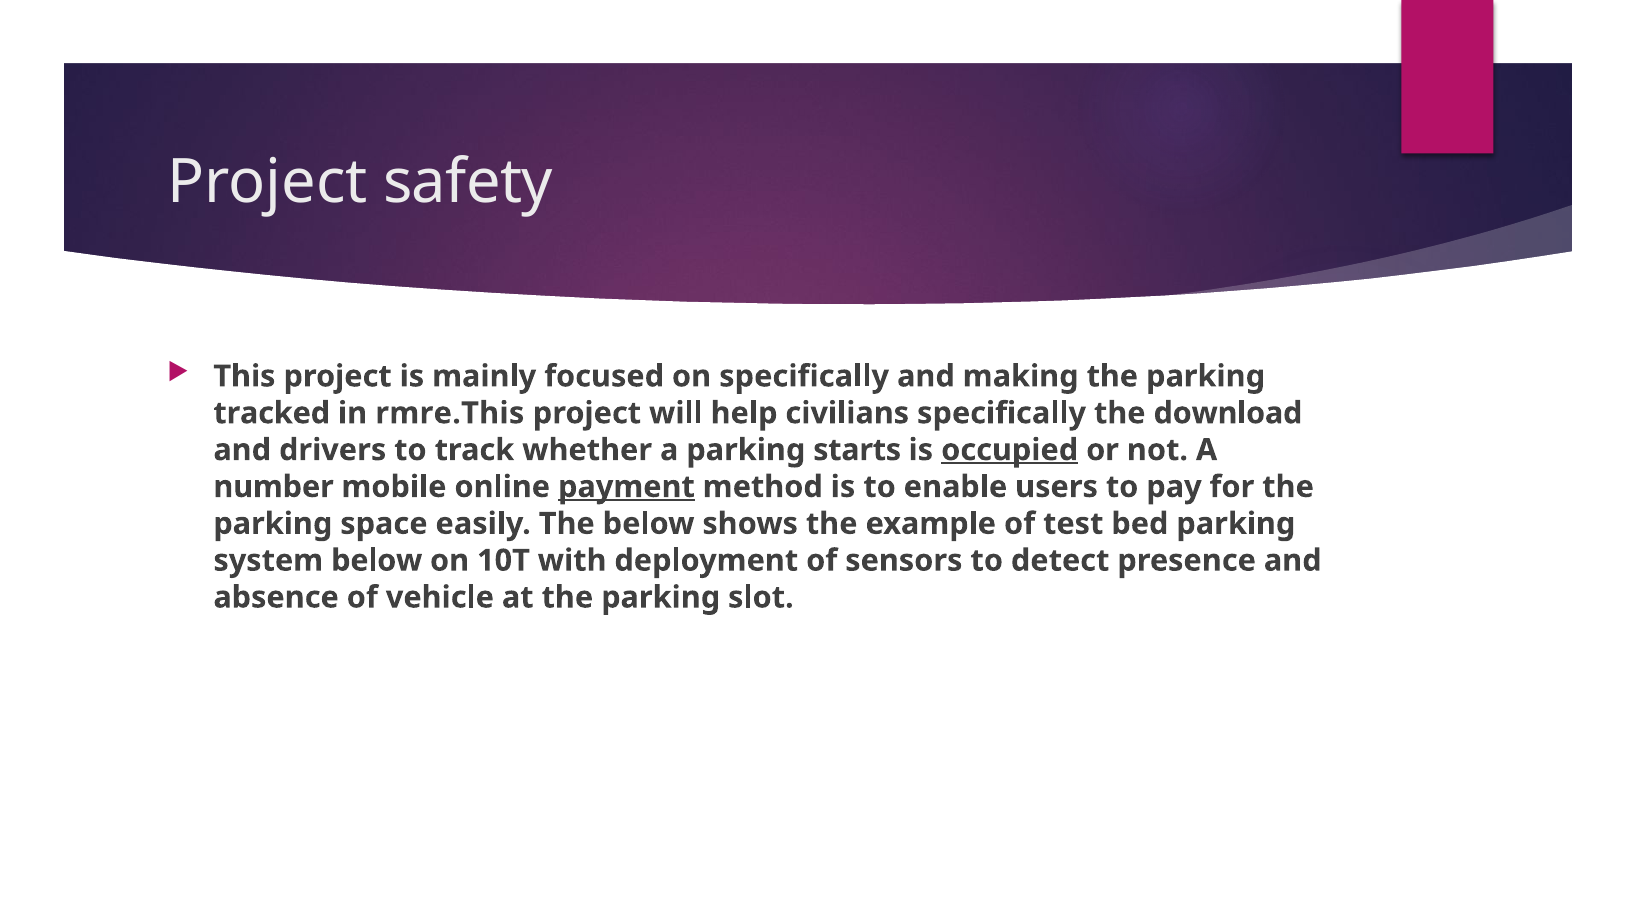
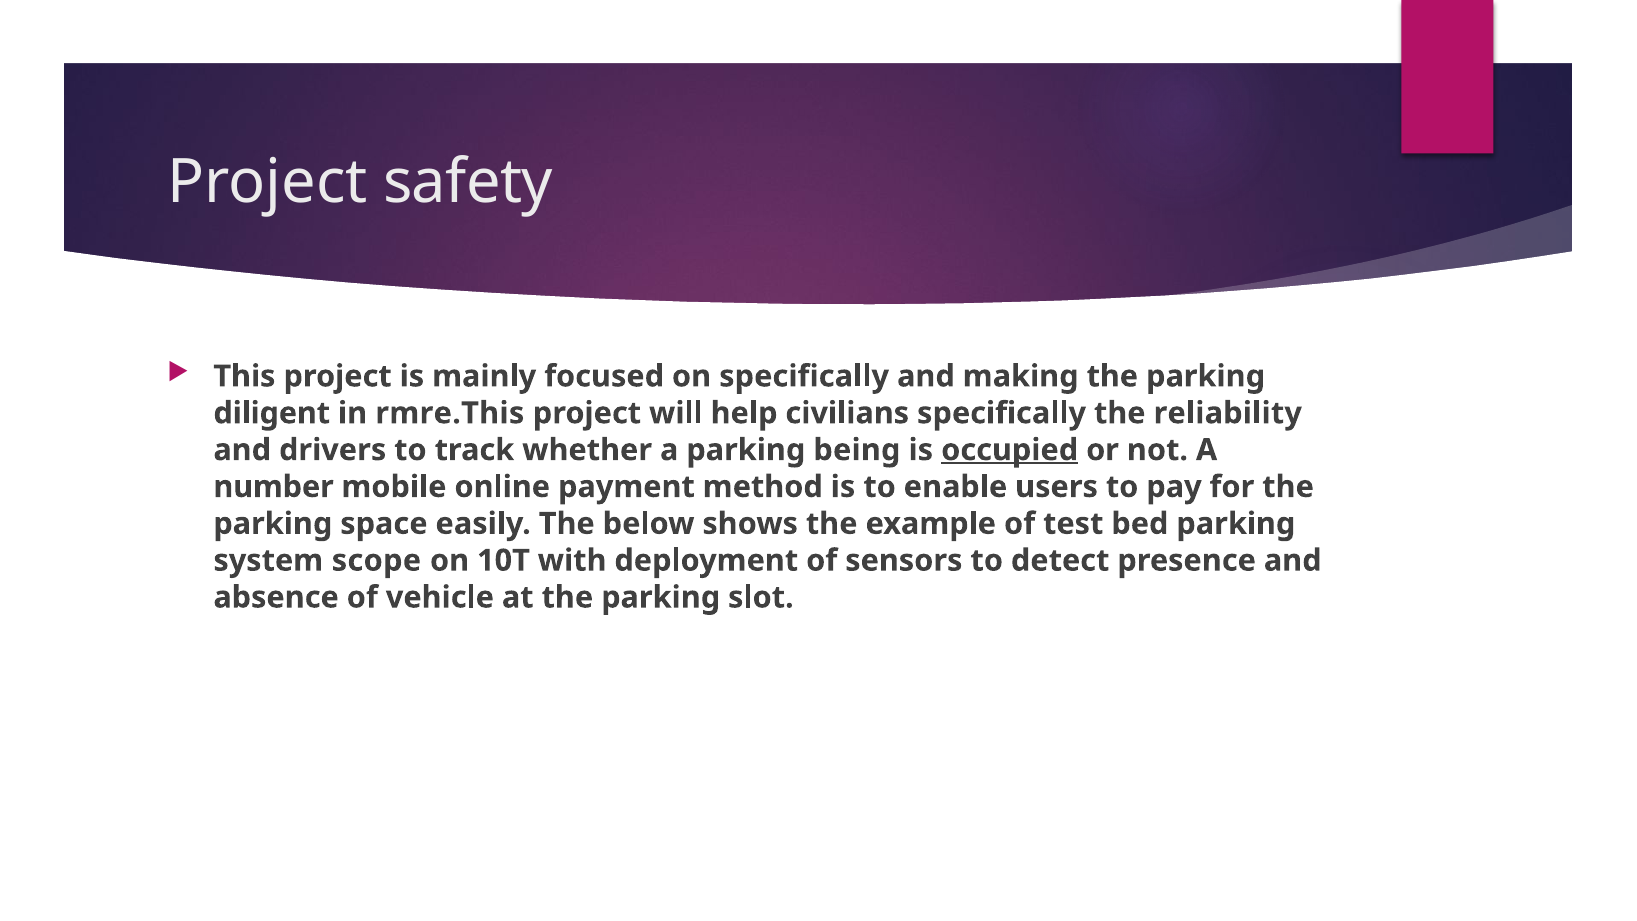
tracked: tracked -> diligent
download: download -> reliability
starts: starts -> being
payment underline: present -> none
system below: below -> scope
